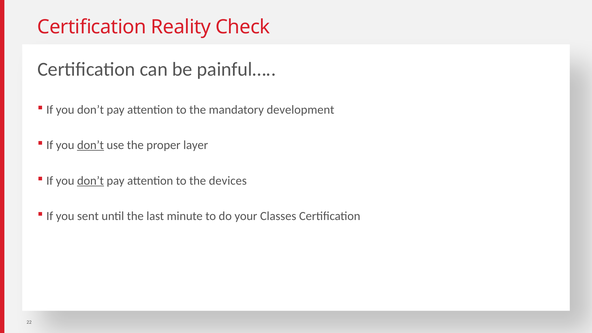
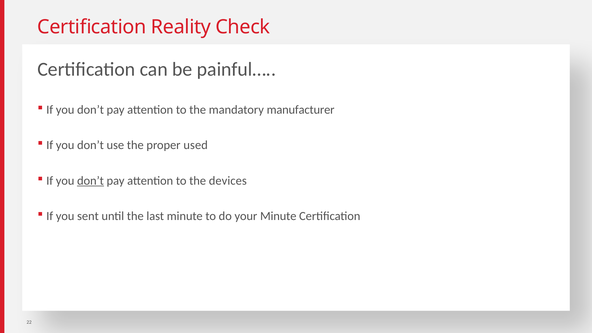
development: development -> manufacturer
don’t at (91, 145) underline: present -> none
layer: layer -> used
your Classes: Classes -> Minute
